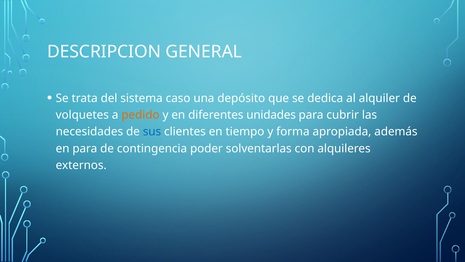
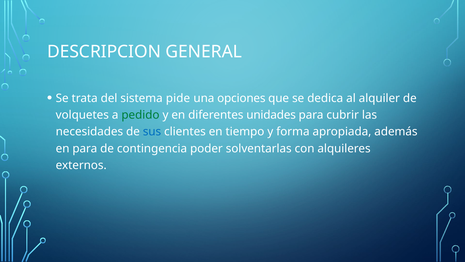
caso: caso -> pide
depósito: depósito -> opciones
pedido colour: orange -> green
